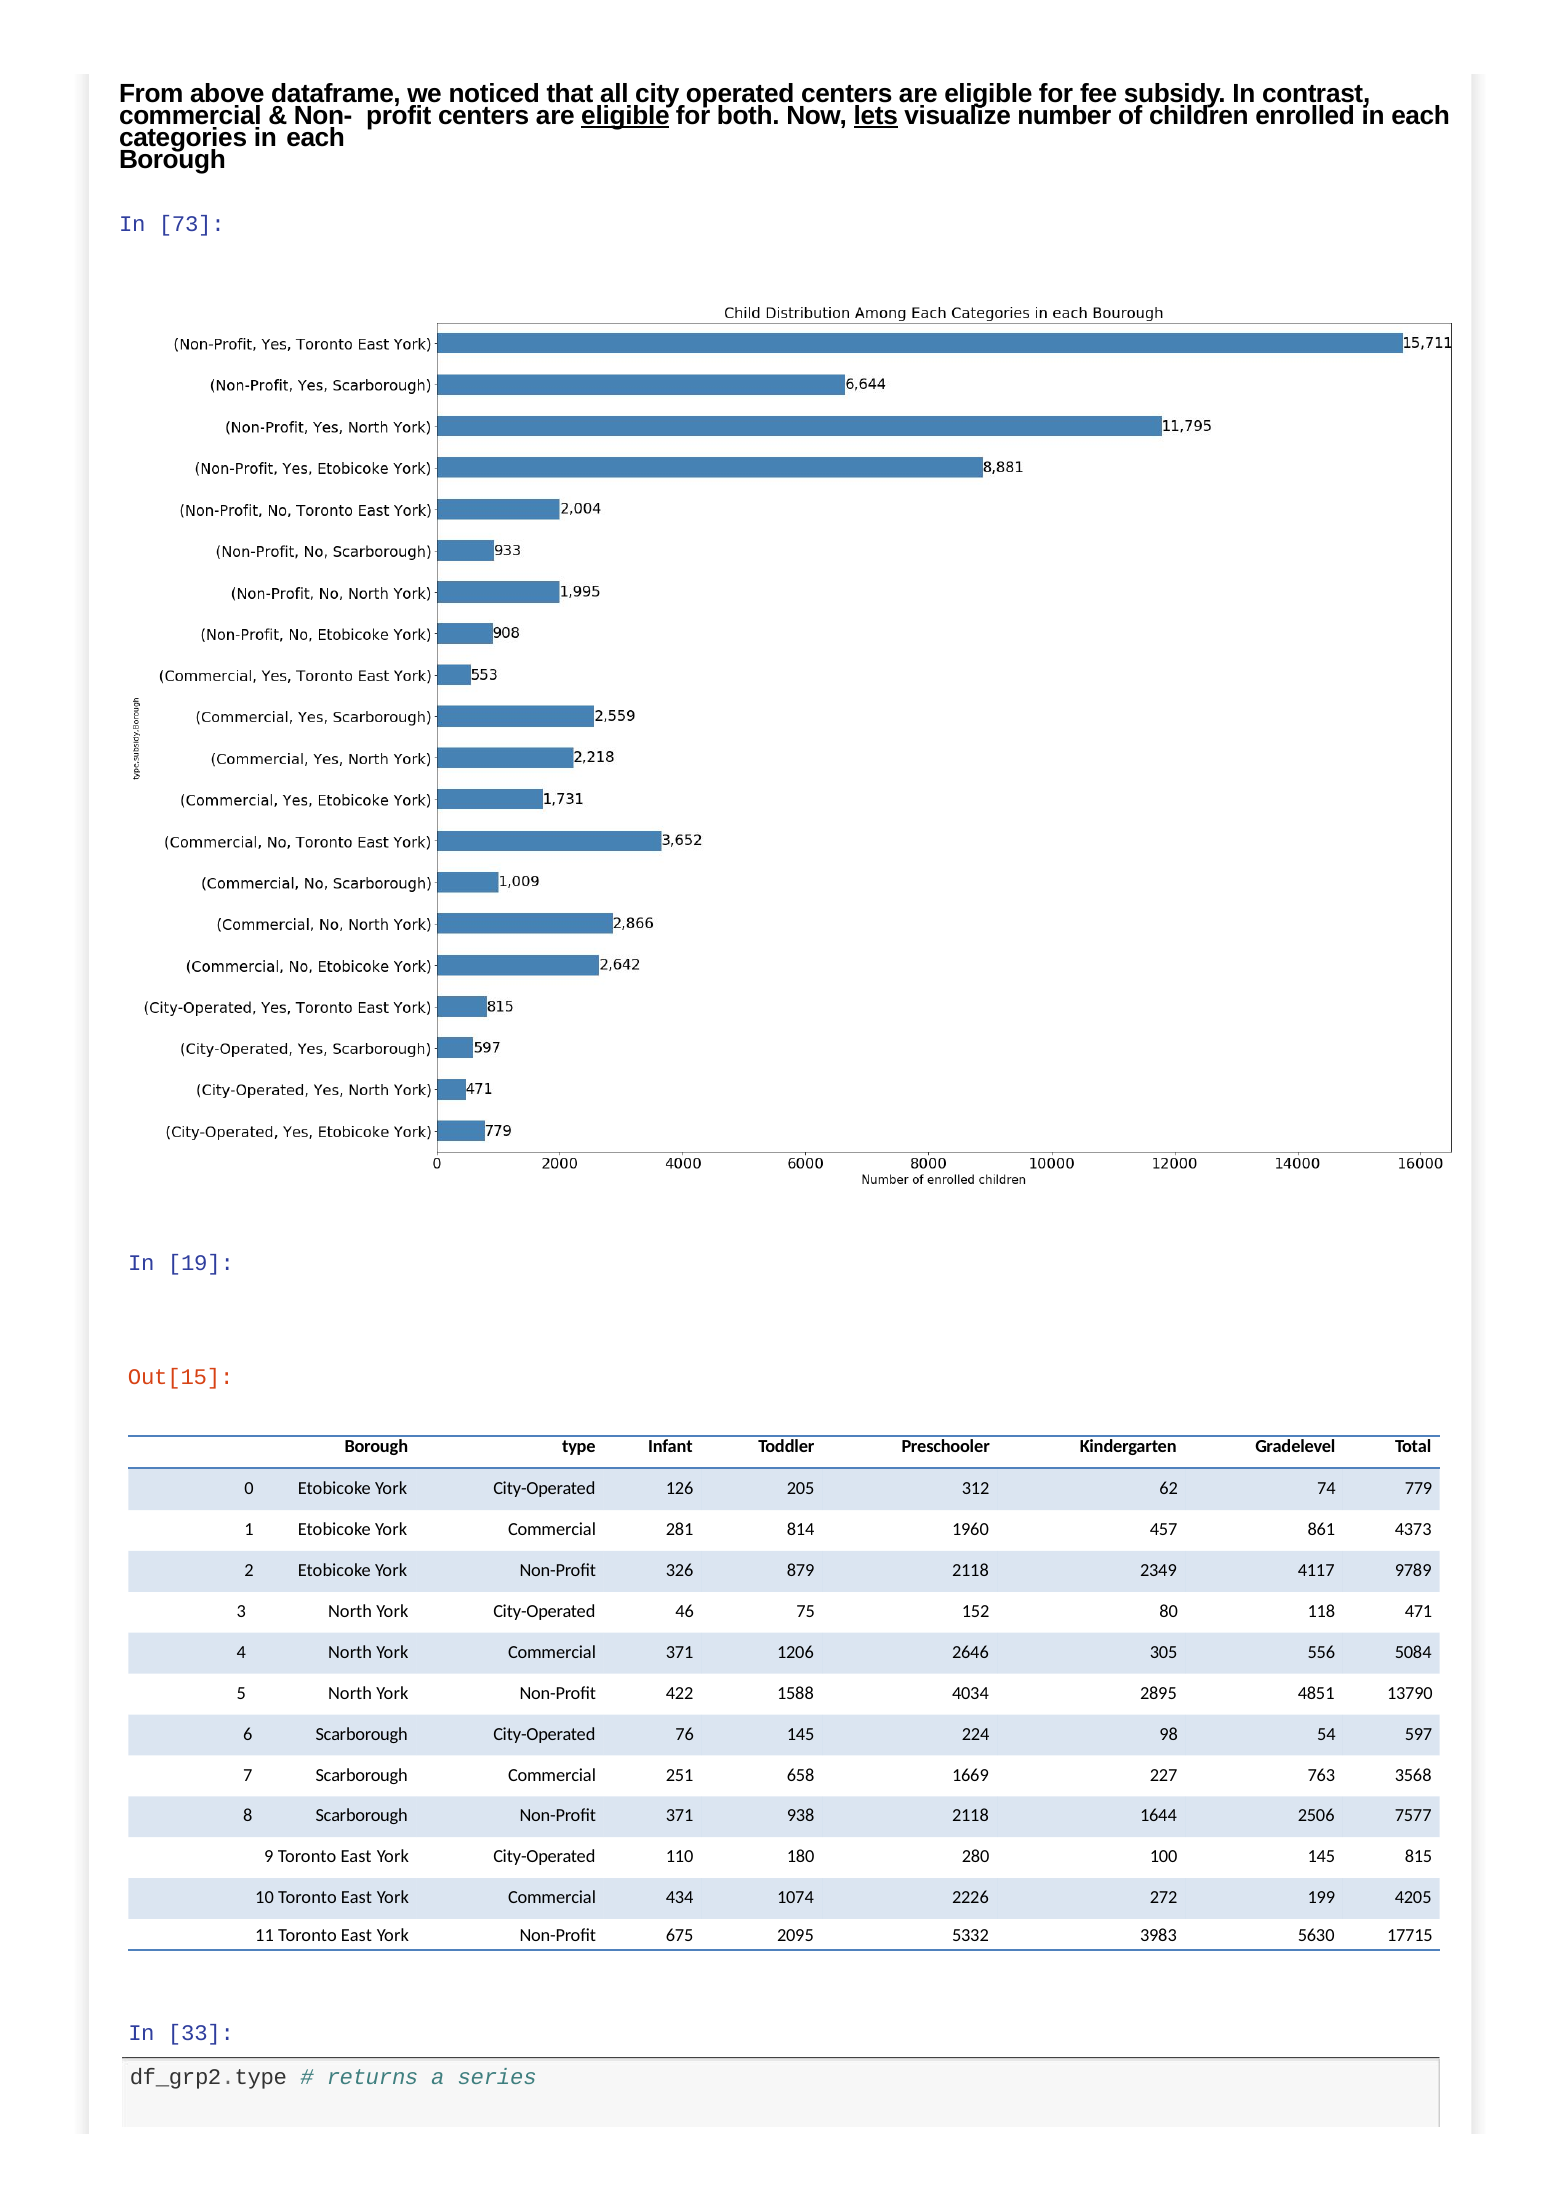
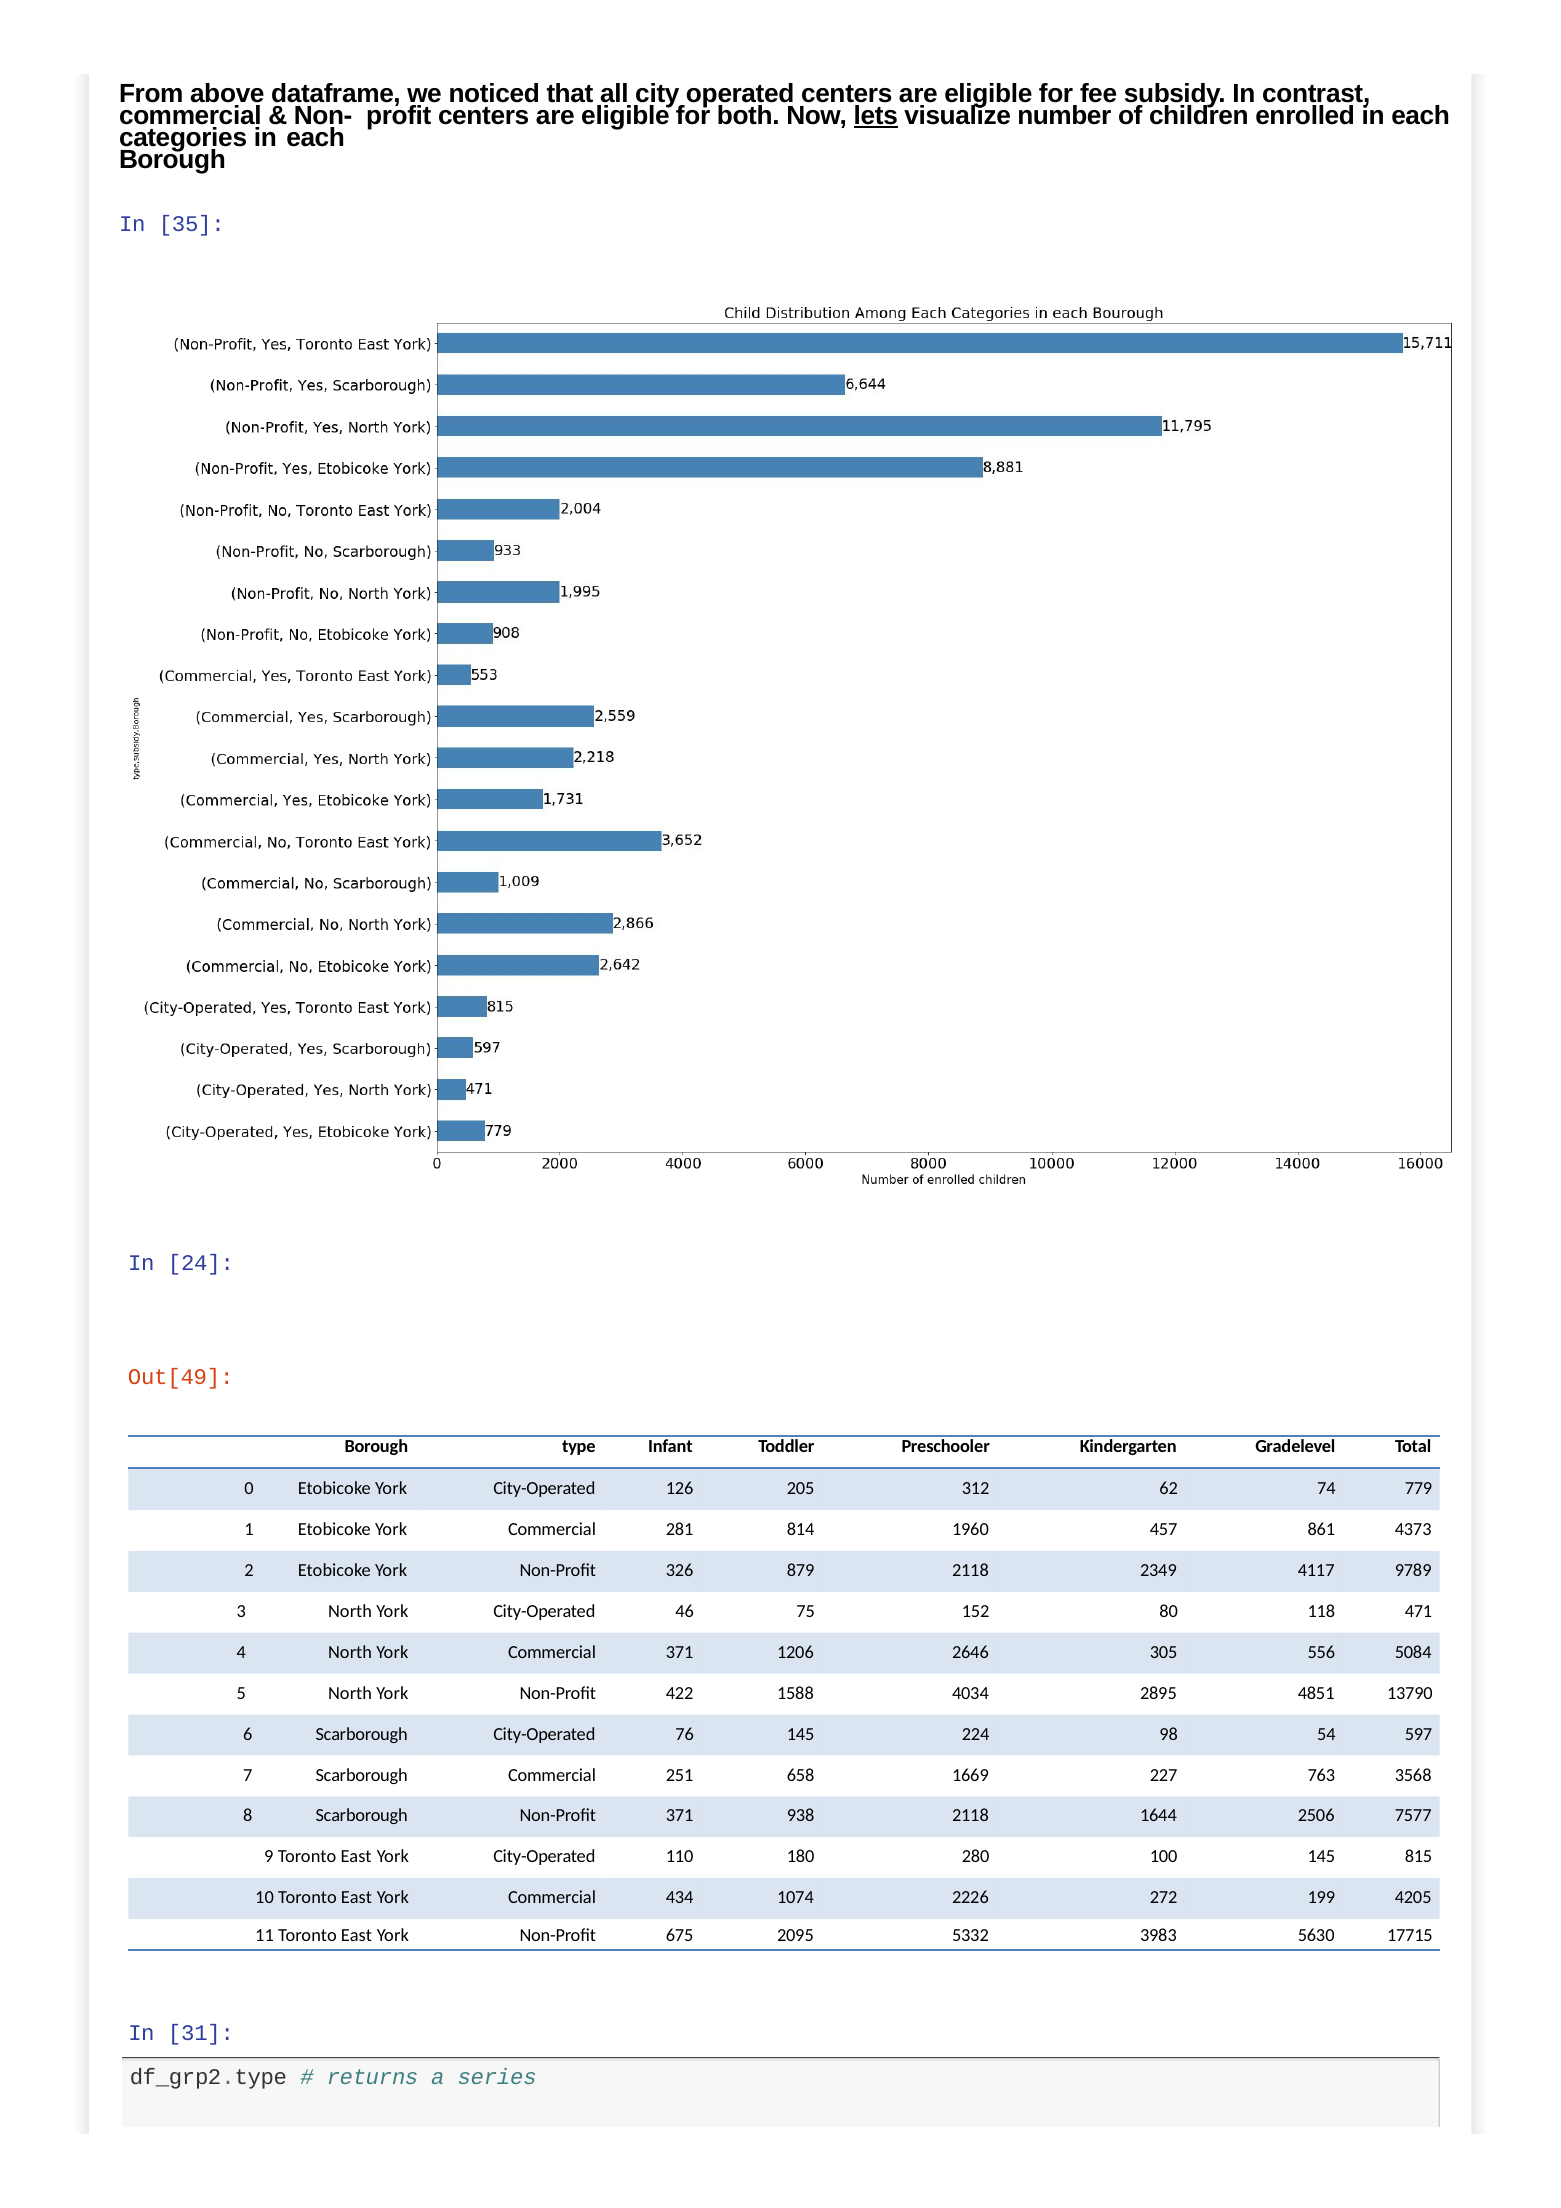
eligible at (625, 116) underline: present -> none
73: 73 -> 35
19: 19 -> 24
Out[15: Out[15 -> Out[49
33: 33 -> 31
